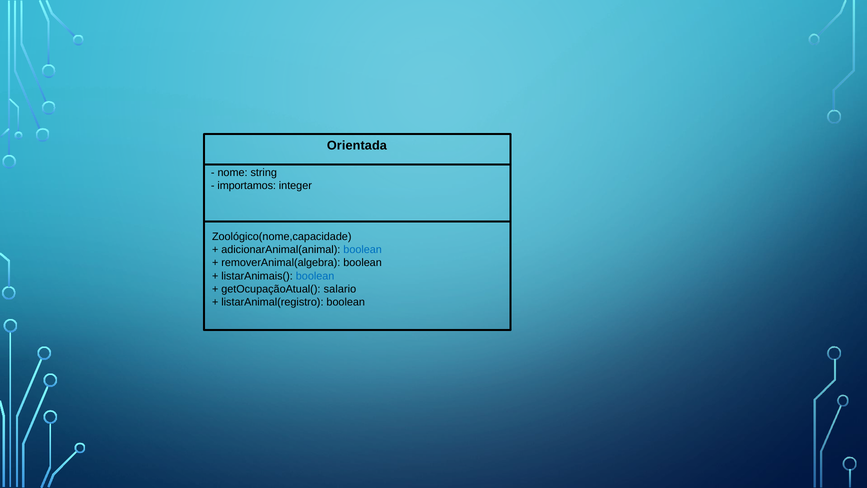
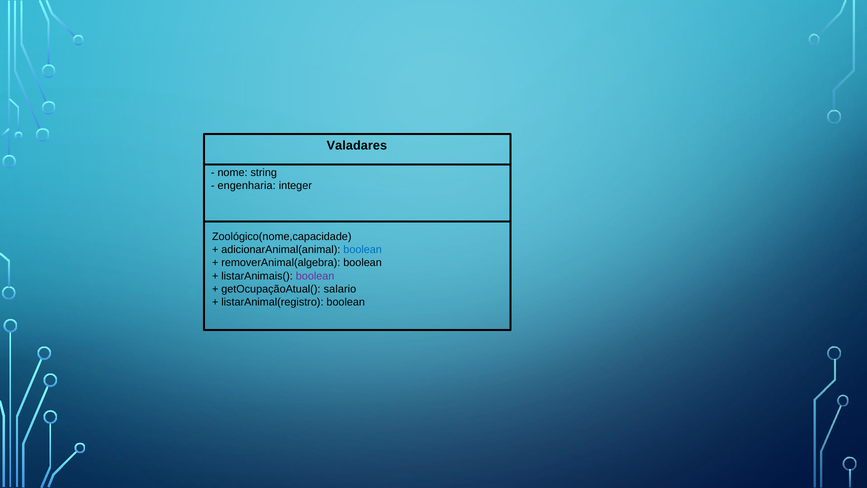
Orientada: Orientada -> Valadares
importamos: importamos -> engenharia
boolean at (315, 276) colour: blue -> purple
